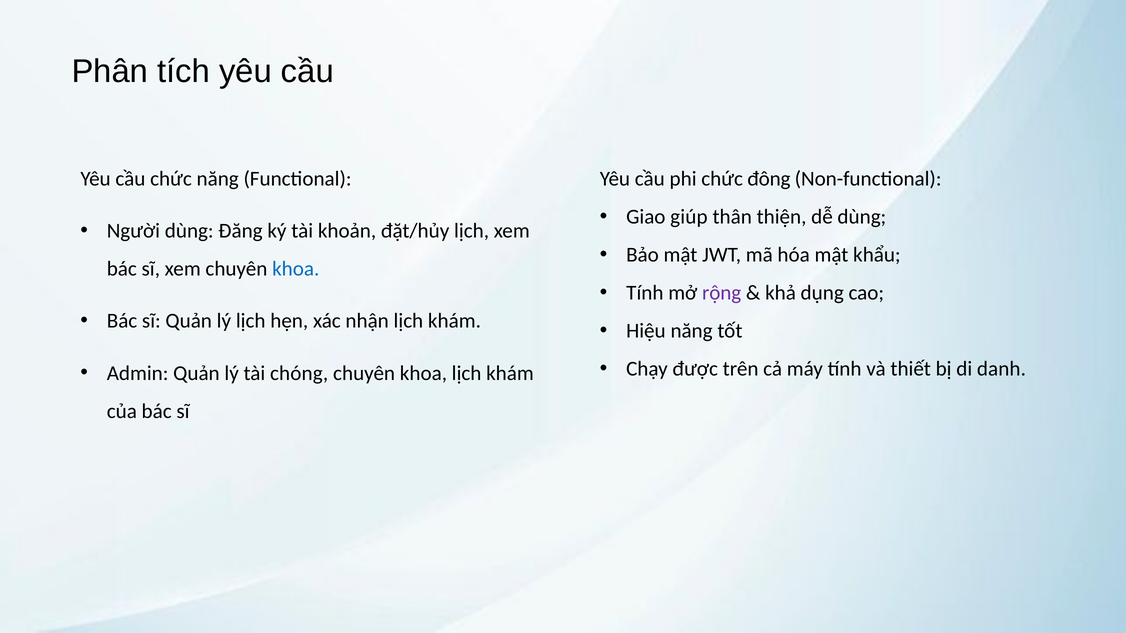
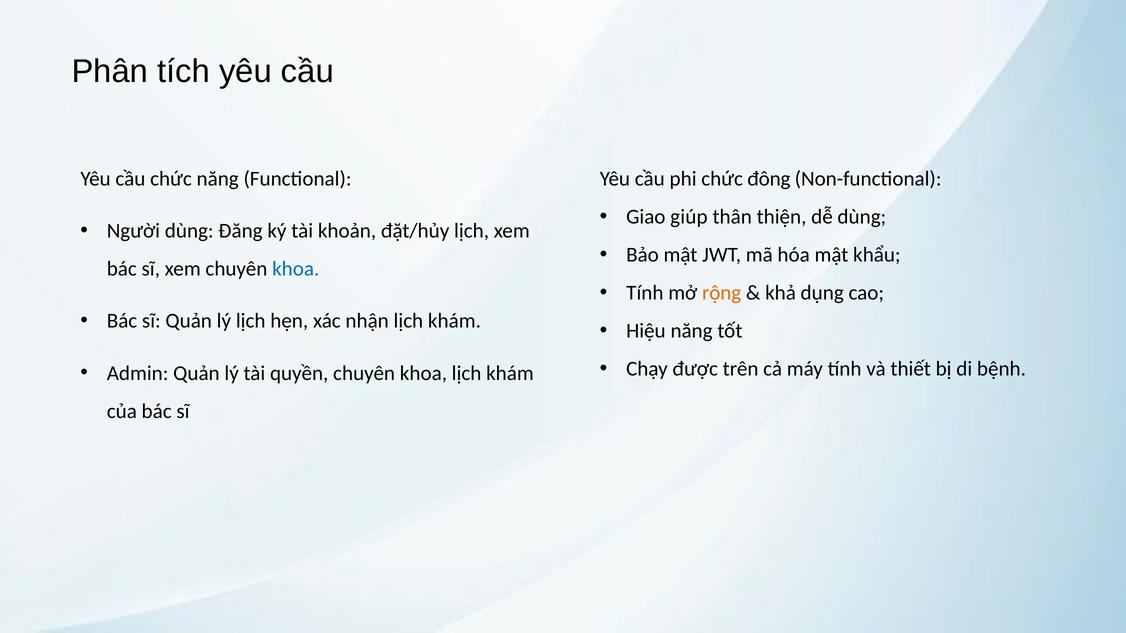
rộng colour: purple -> orange
danh: danh -> bệnh
chóng: chóng -> quyền
